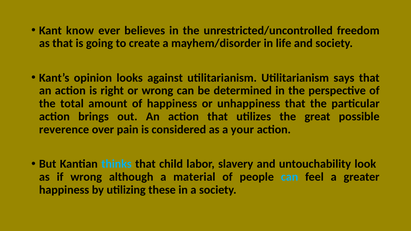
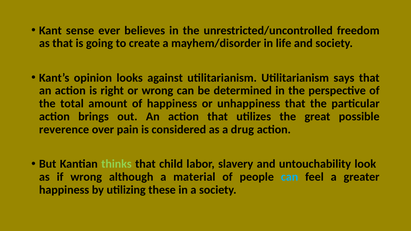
know: know -> sense
your: your -> drug
thinks colour: light blue -> light green
